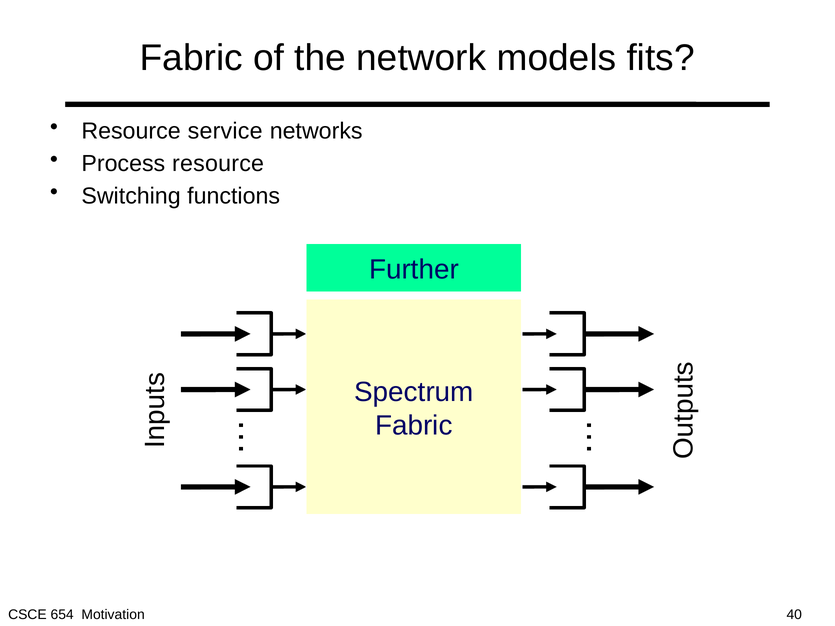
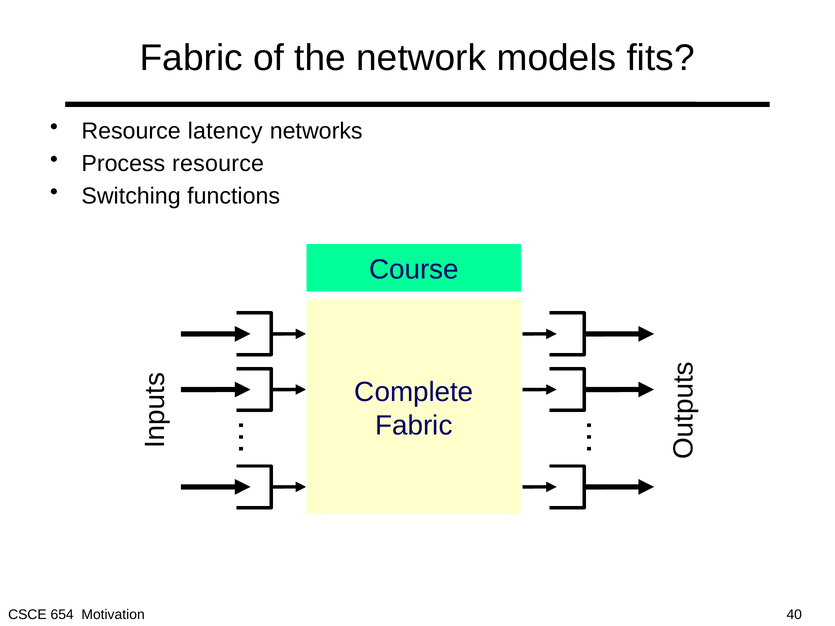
service: service -> latency
Further: Further -> Course
Spectrum: Spectrum -> Complete
